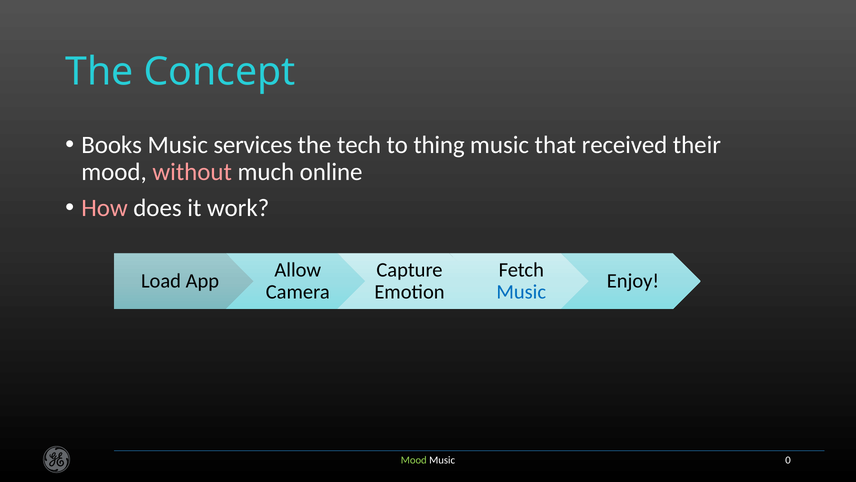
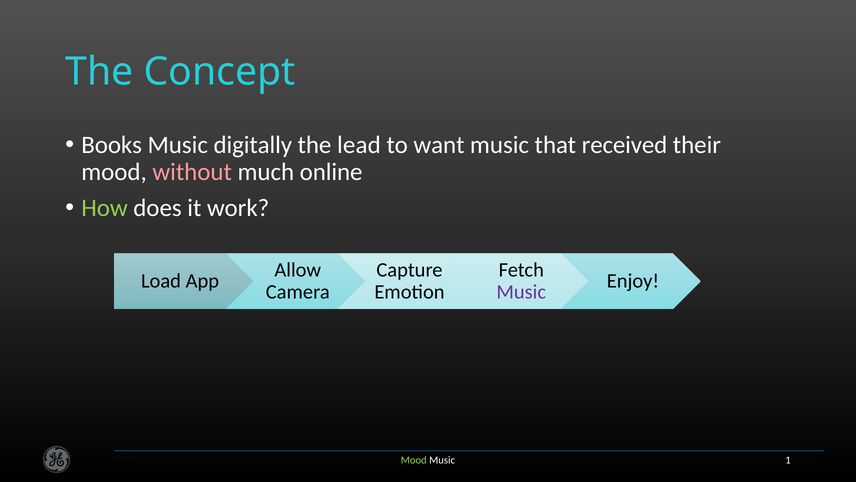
services: services -> digitally
tech: tech -> lead
thing: thing -> want
How colour: pink -> light green
Music at (521, 292) colour: blue -> purple
0: 0 -> 1
